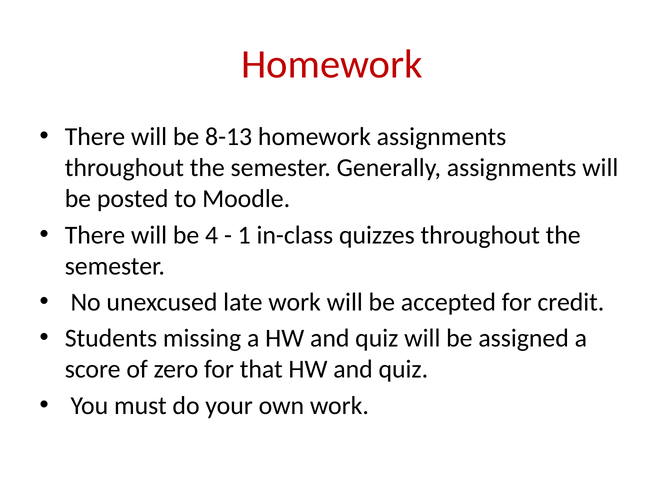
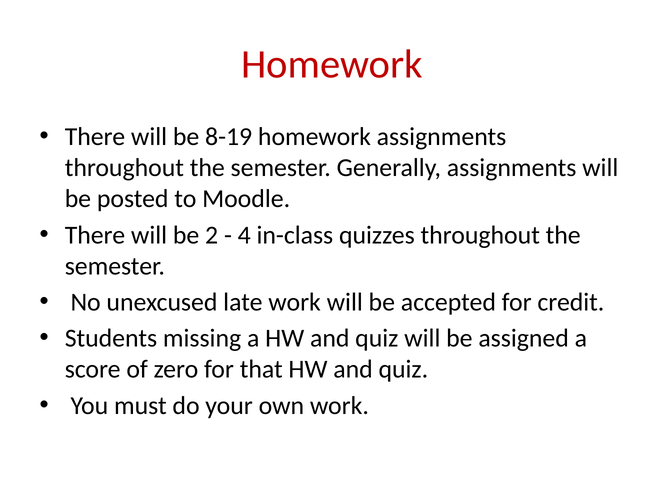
8-13: 8-13 -> 8-19
4: 4 -> 2
1: 1 -> 4
